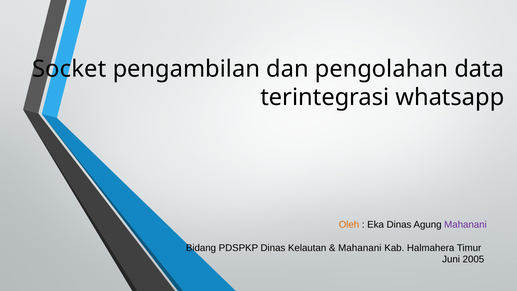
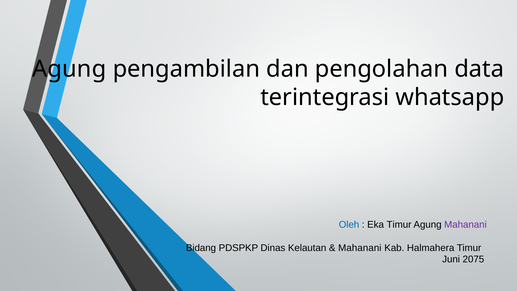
Socket at (69, 69): Socket -> Agung
Oleh colour: orange -> blue
Eka Dinas: Dinas -> Timur
2005: 2005 -> 2075
